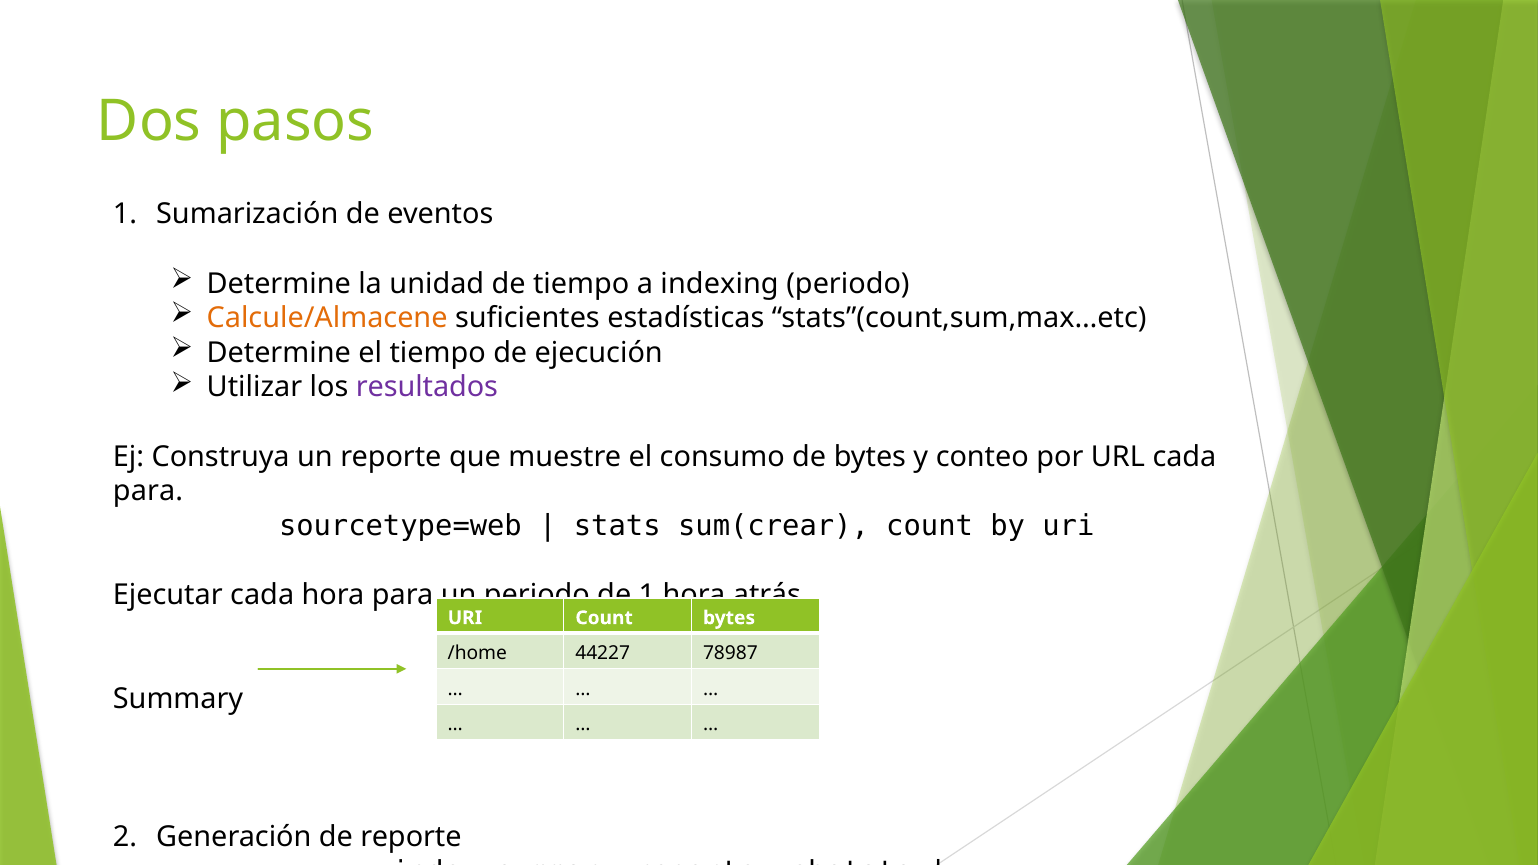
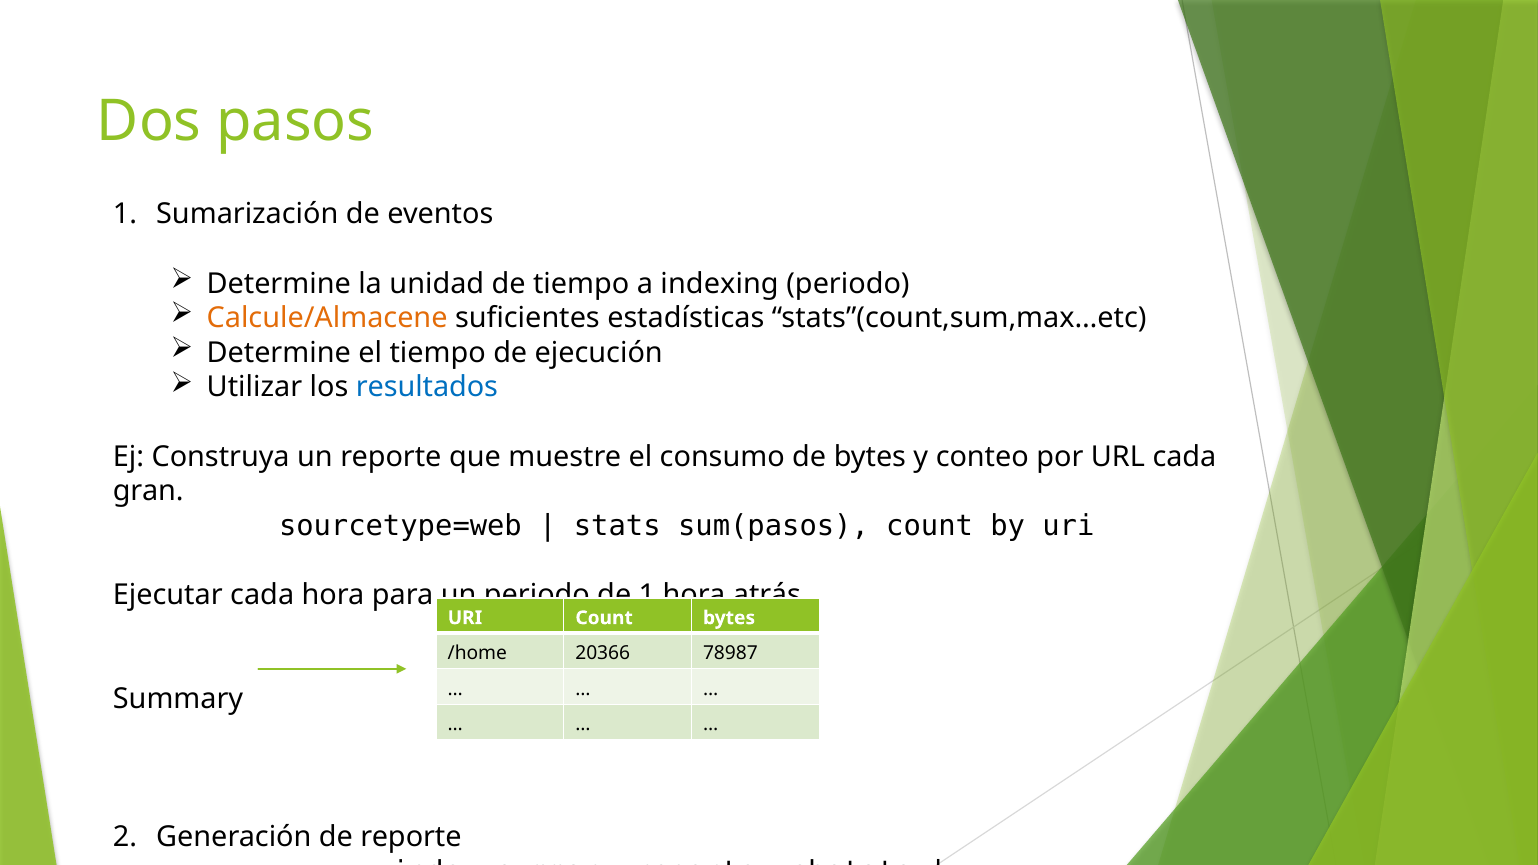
resultados colour: purple -> blue
para at (148, 491): para -> gran
sum(crear: sum(crear -> sum(pasos
44227: 44227 -> 20366
